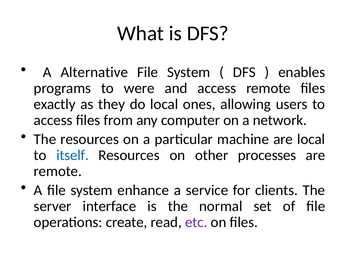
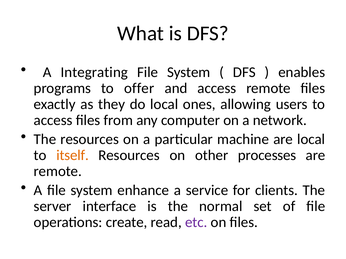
Alternative: Alternative -> Integrating
were: were -> offer
itself colour: blue -> orange
